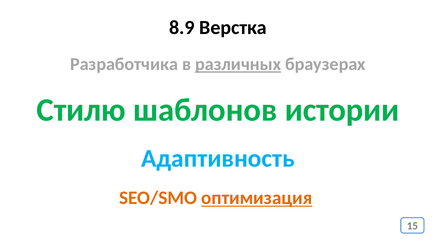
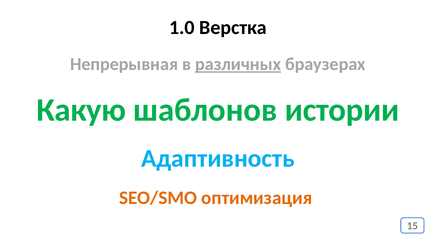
8.9: 8.9 -> 1.0
Разработчика: Разработчика -> Непрерывная
Стилю: Стилю -> Какую
оптимизация underline: present -> none
